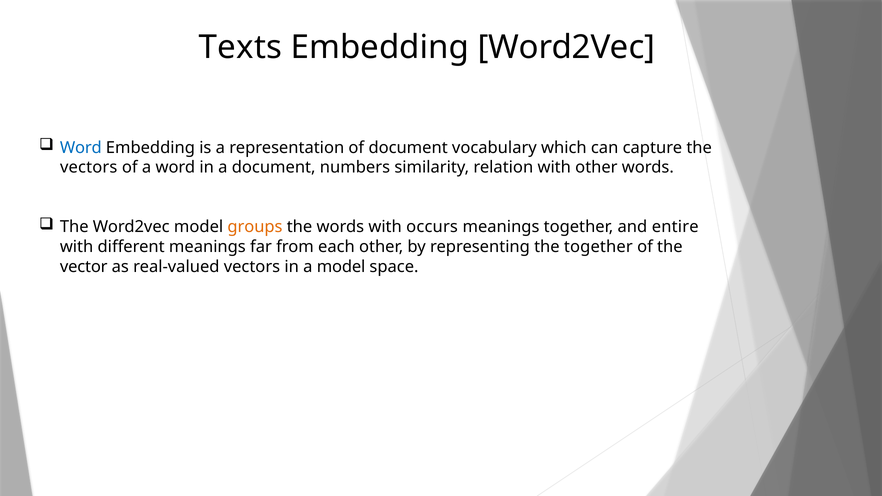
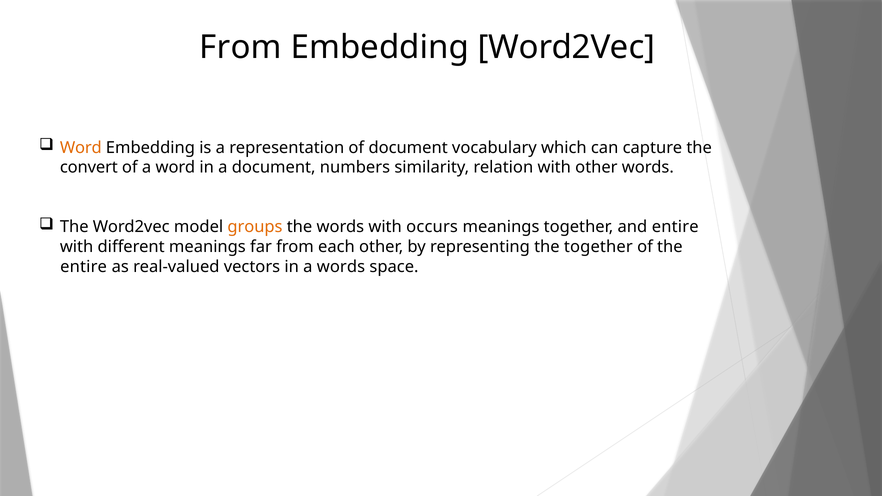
Texts at (240, 47): Texts -> From
Word at (81, 148) colour: blue -> orange
vectors at (89, 168): vectors -> convert
vector at (84, 267): vector -> entire
a model: model -> words
